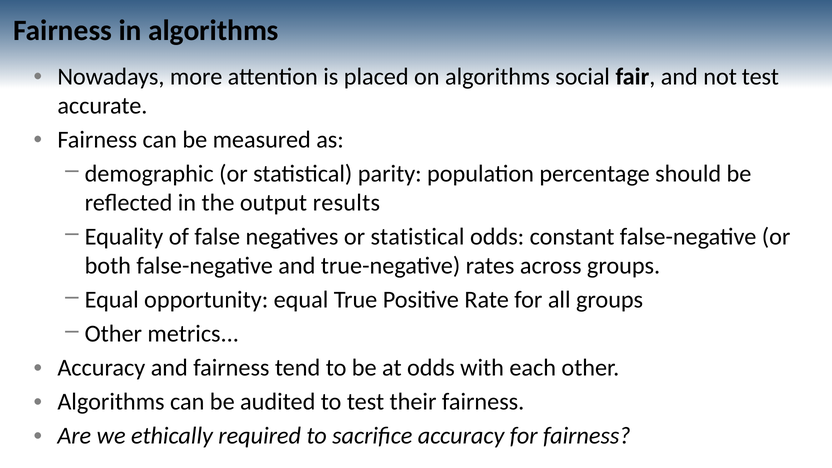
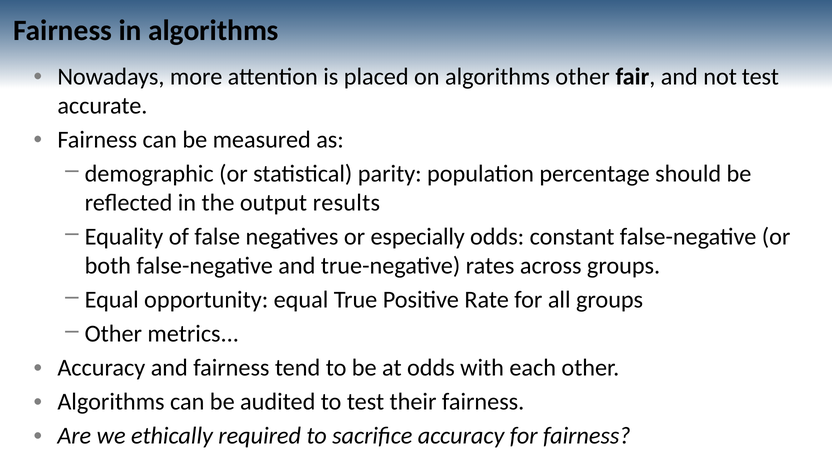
algorithms social: social -> other
negatives or statistical: statistical -> especially
